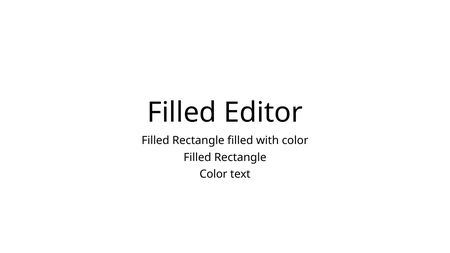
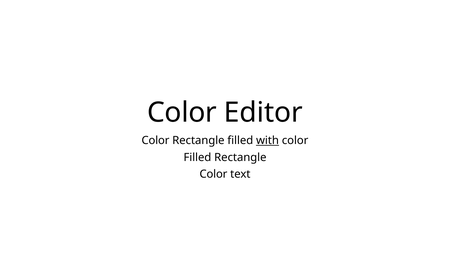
Filled at (182, 112): Filled -> Color
Filled at (155, 141): Filled -> Color
with underline: none -> present
